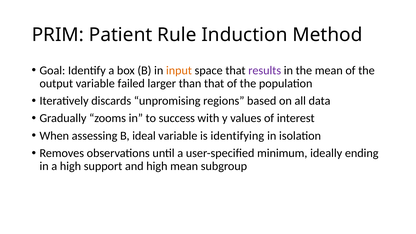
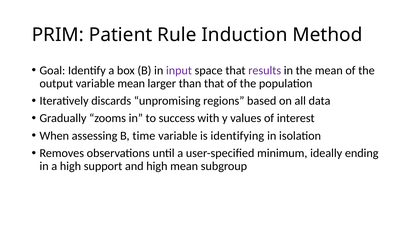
input colour: orange -> purple
variable failed: failed -> mean
ideal: ideal -> time
